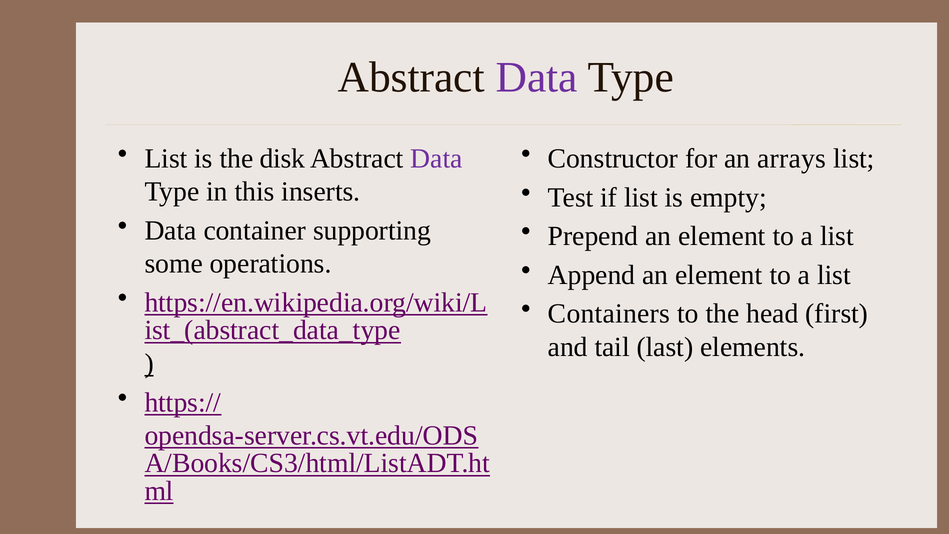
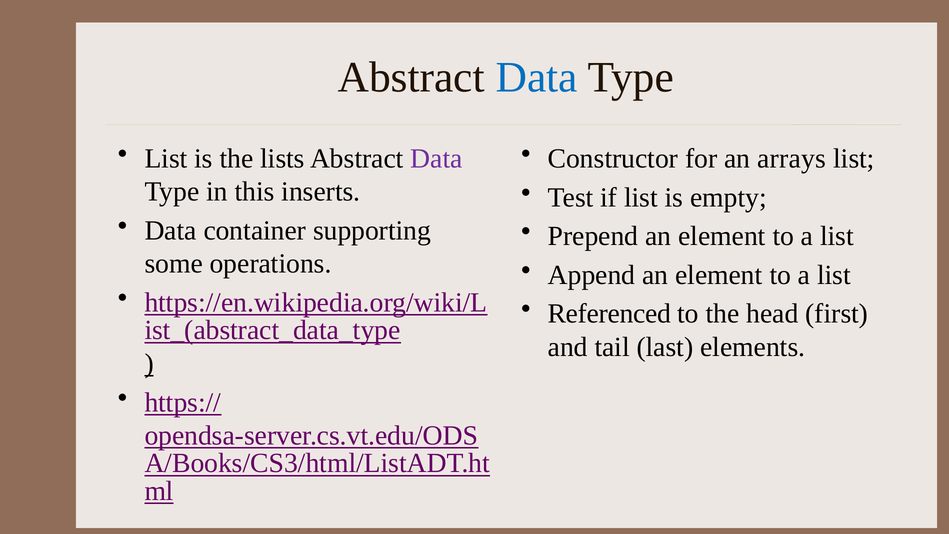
Data at (537, 77) colour: purple -> blue
disk: disk -> lists
Containers: Containers -> Referenced
